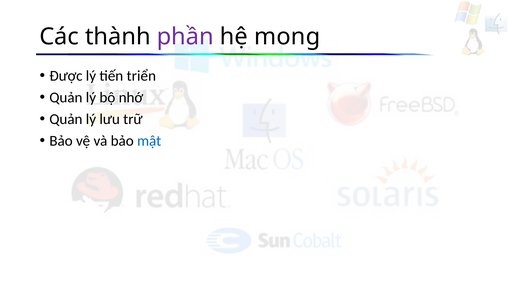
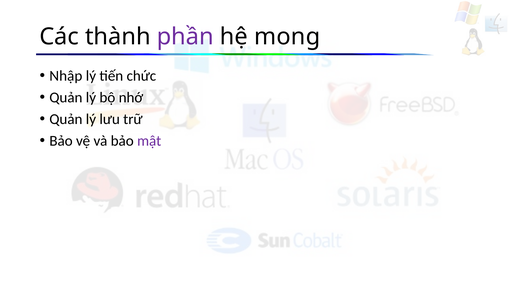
Được: Được -> Nhập
triển: triển -> chức
mật colour: blue -> purple
